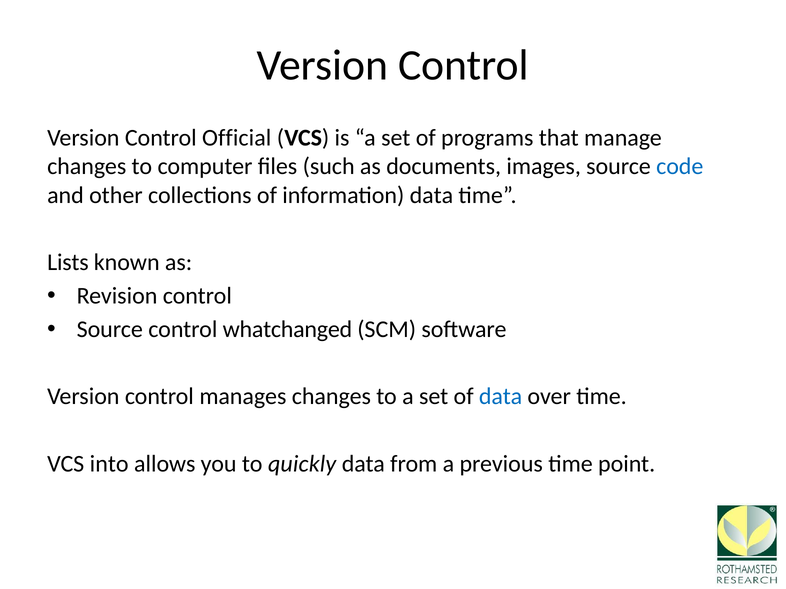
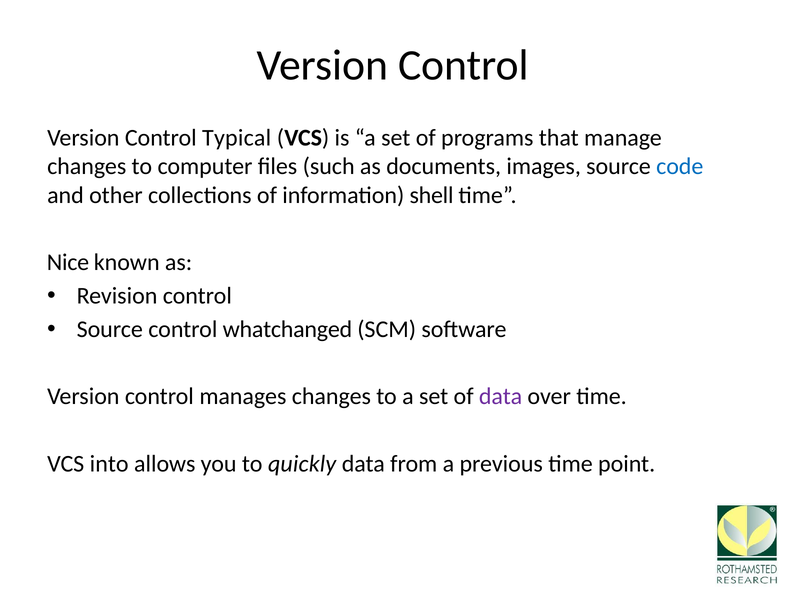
Official: Official -> Typical
information data: data -> shell
Lists: Lists -> Nice
data at (501, 397) colour: blue -> purple
